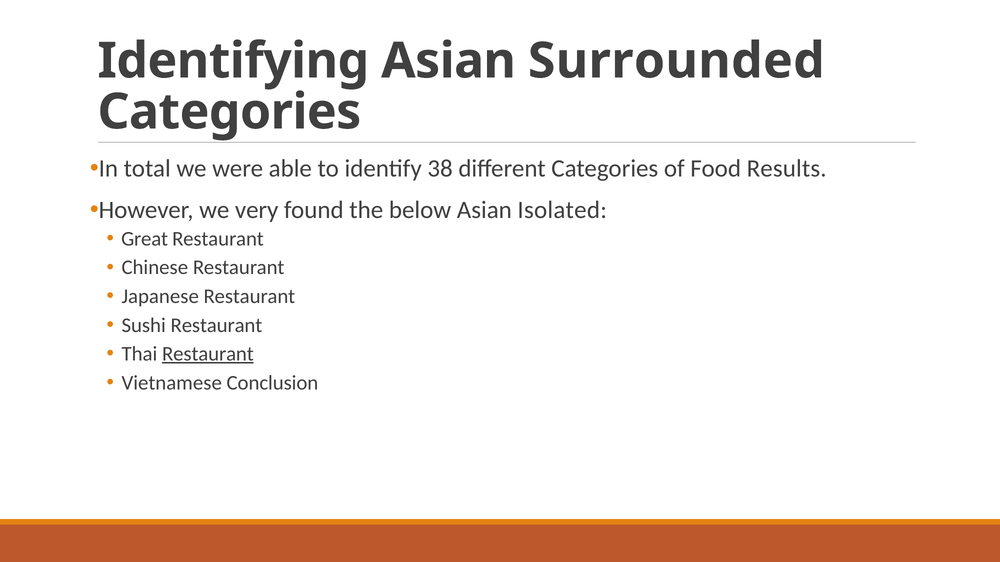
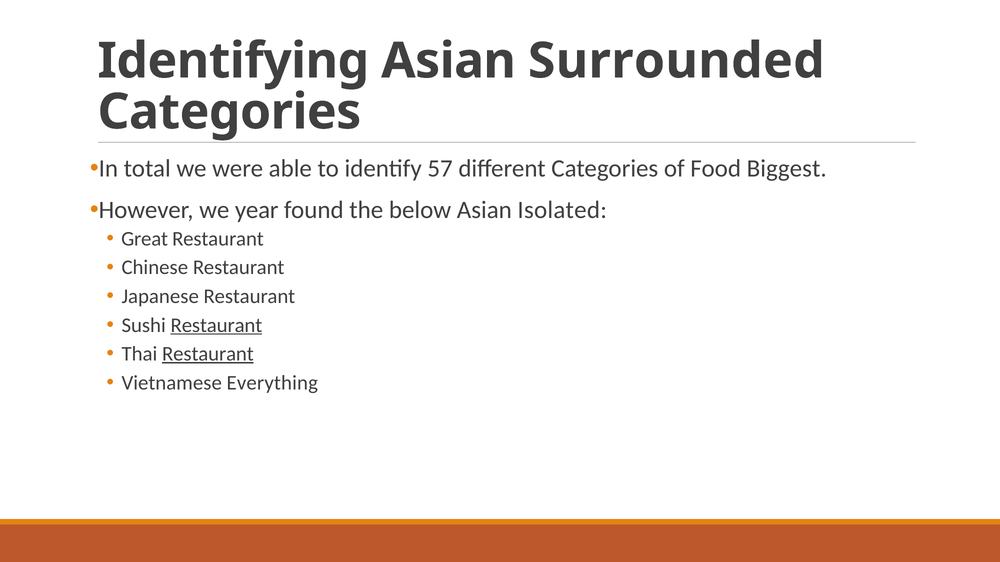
38: 38 -> 57
Results: Results -> Biggest
very: very -> year
Restaurant at (216, 325) underline: none -> present
Conclusion: Conclusion -> Everything
